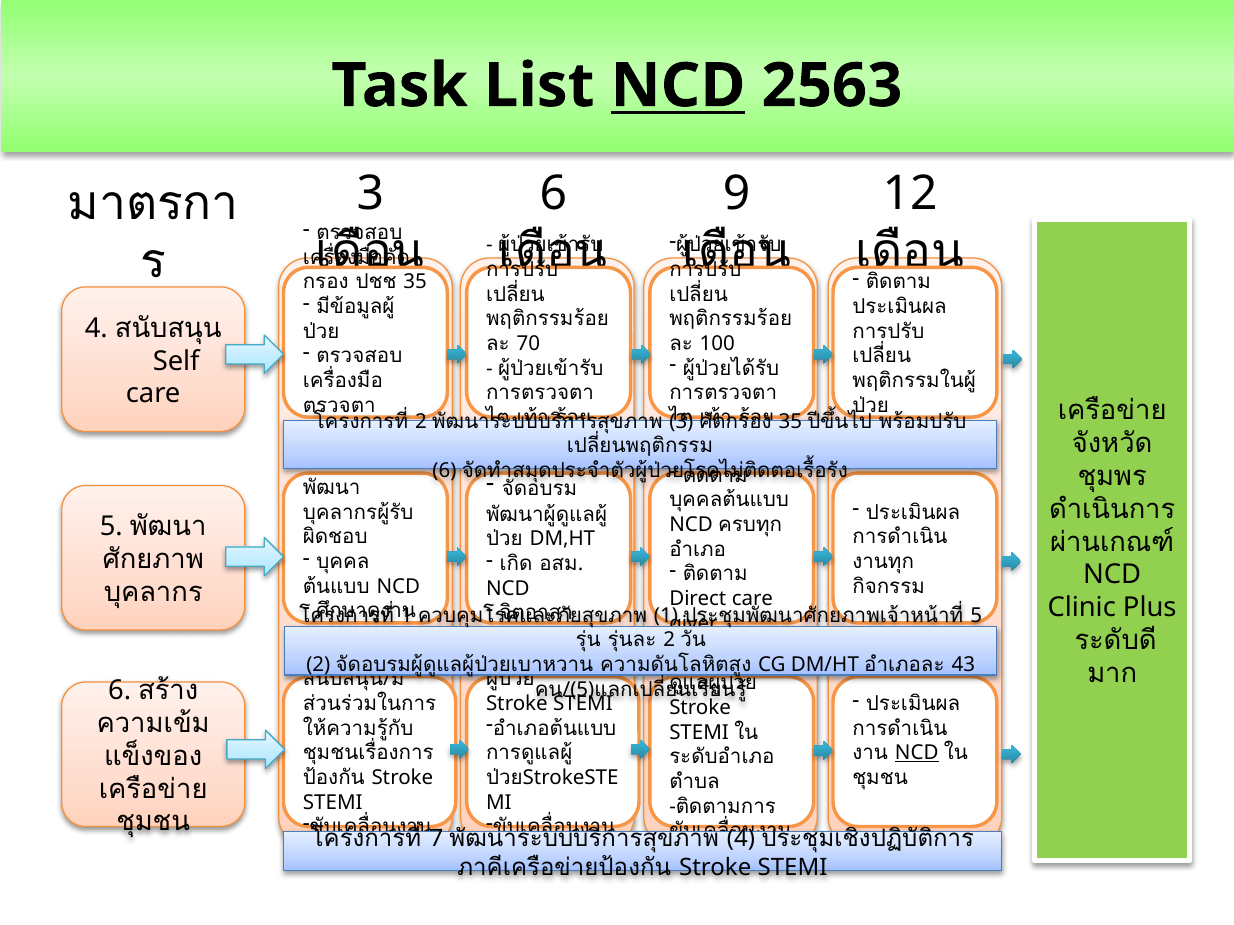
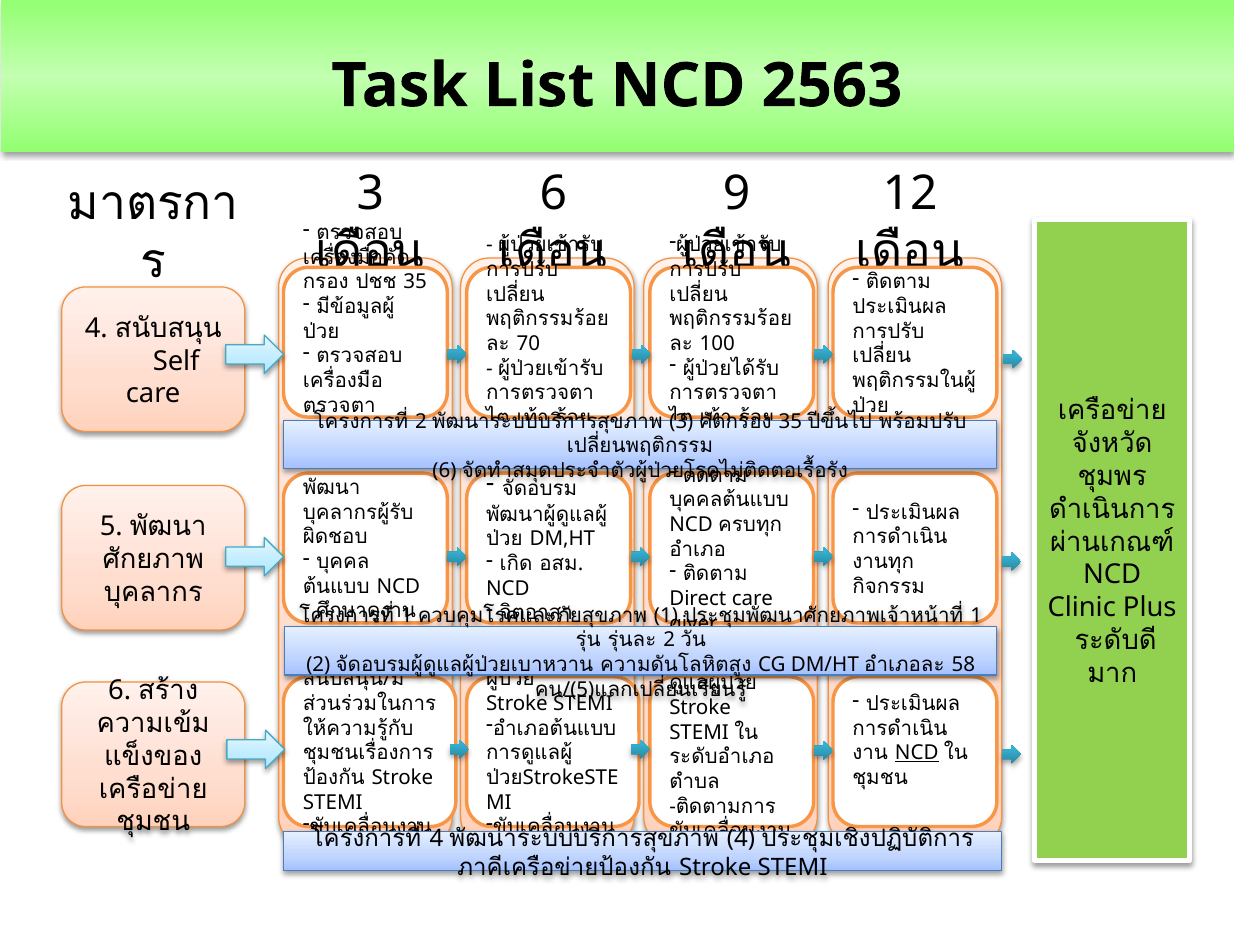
NCD at (678, 86) underline: present -> none
5 at (976, 616): 5 -> 1
43: 43 -> 58
7 at (436, 839): 7 -> 4
